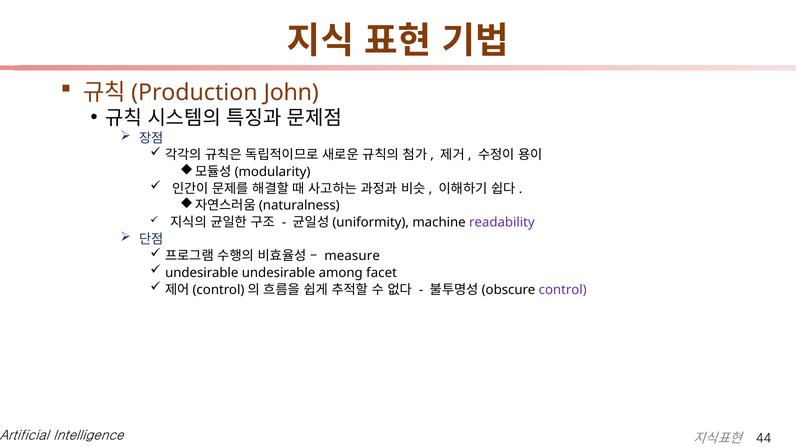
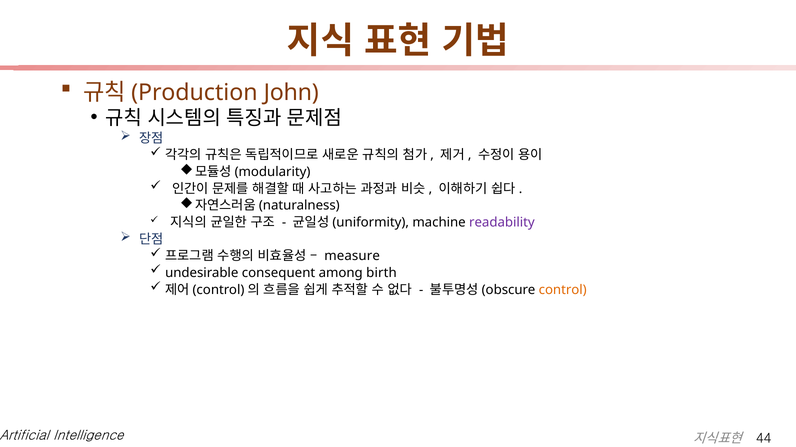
undesirable undesirable: undesirable -> consequent
facet: facet -> birth
control colour: purple -> orange
